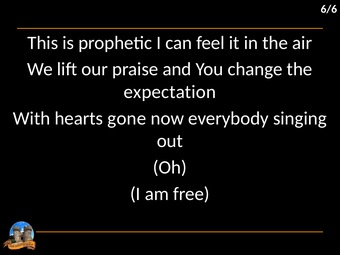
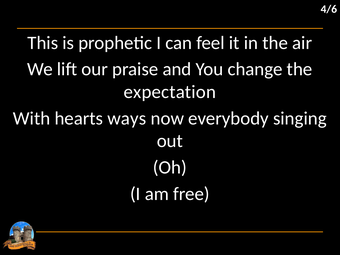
6/6: 6/6 -> 4/6
gone: gone -> ways
